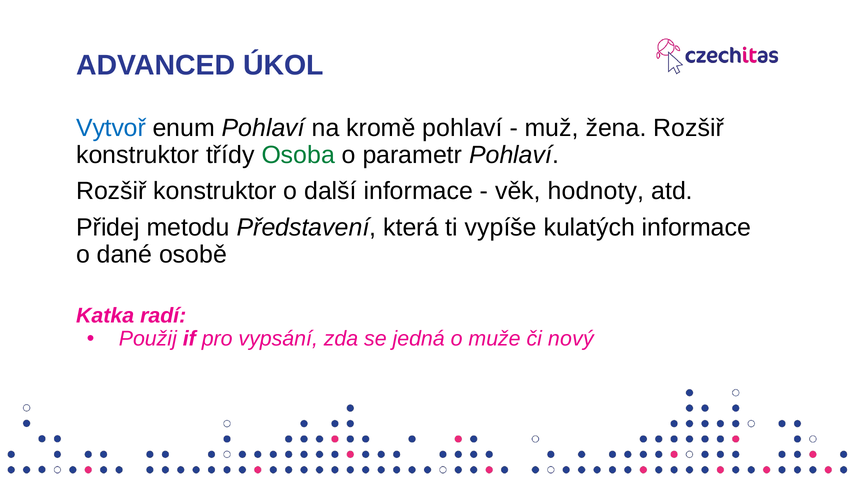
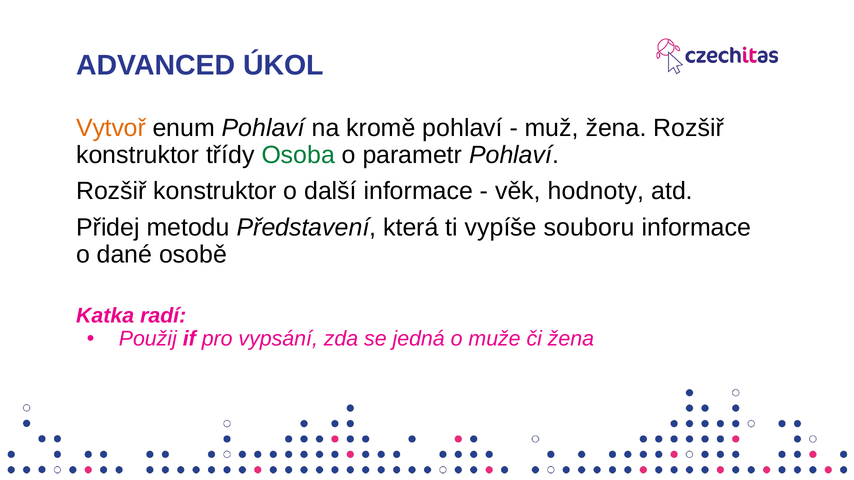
Vytvoř colour: blue -> orange
kulatých: kulatých -> souboru
či nový: nový -> žena
